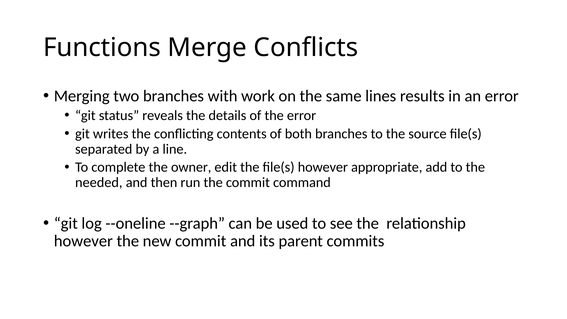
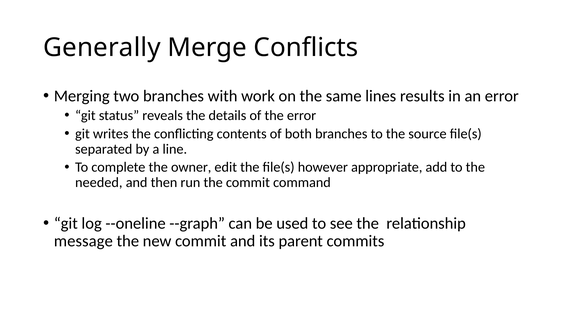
Functions: Functions -> Generally
however at (83, 241): however -> message
